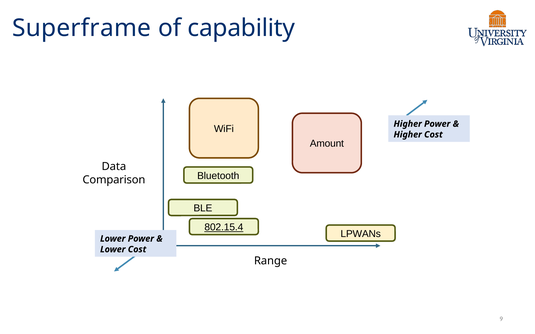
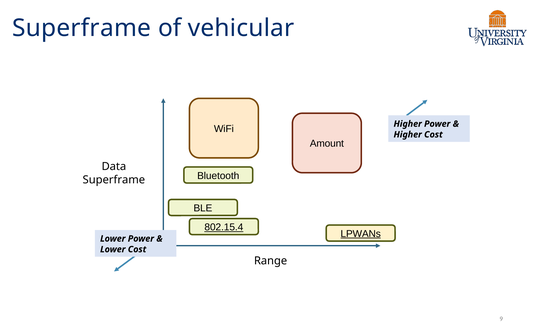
capability: capability -> vehicular
Comparison at (114, 180): Comparison -> Superframe
LPWANs underline: none -> present
